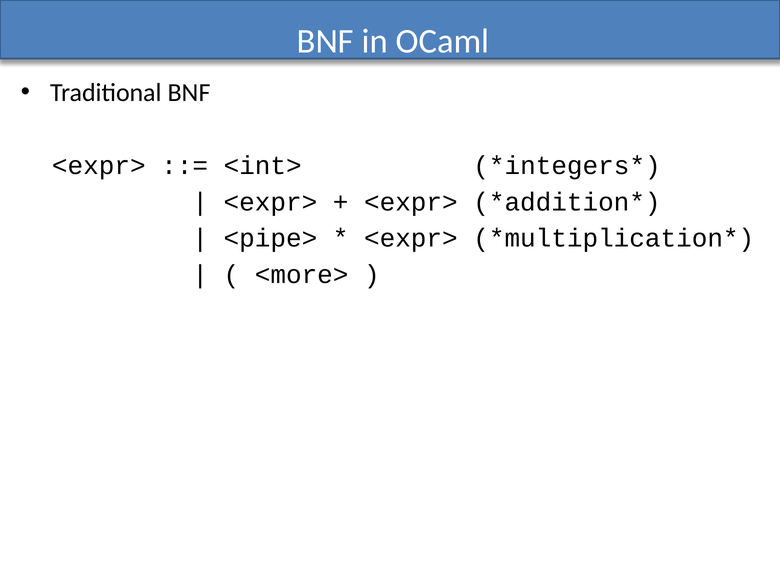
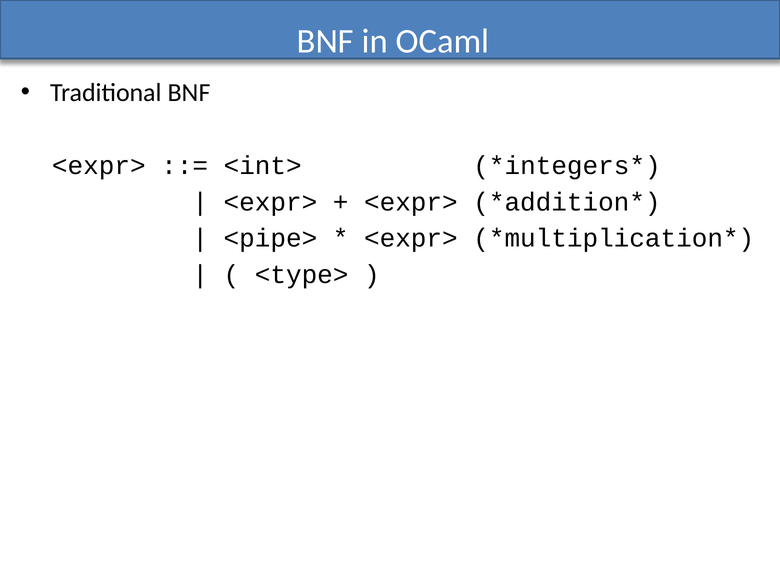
<more>: <more> -> <type>
